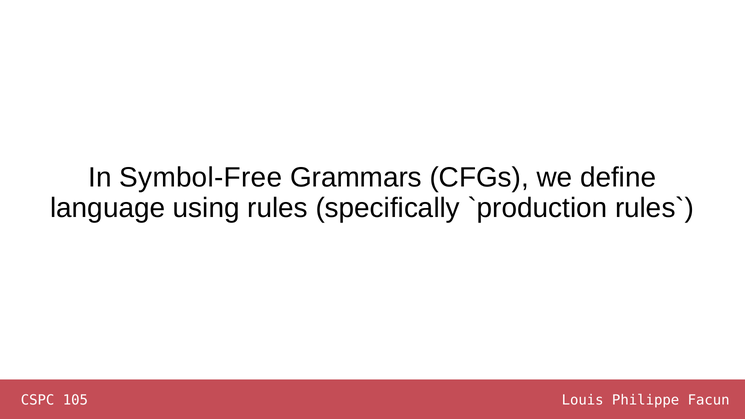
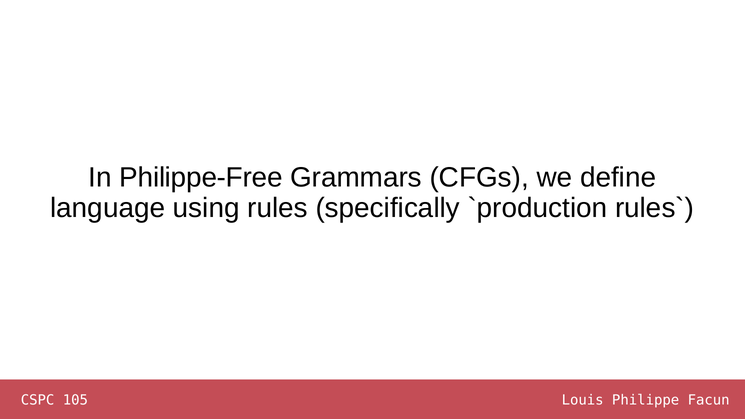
Symbol-Free: Symbol-Free -> Philippe-Free
